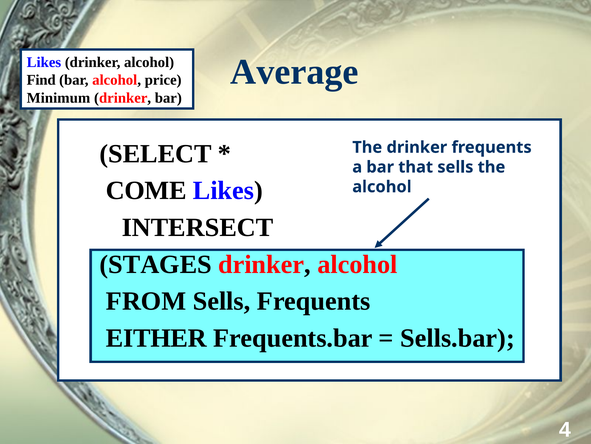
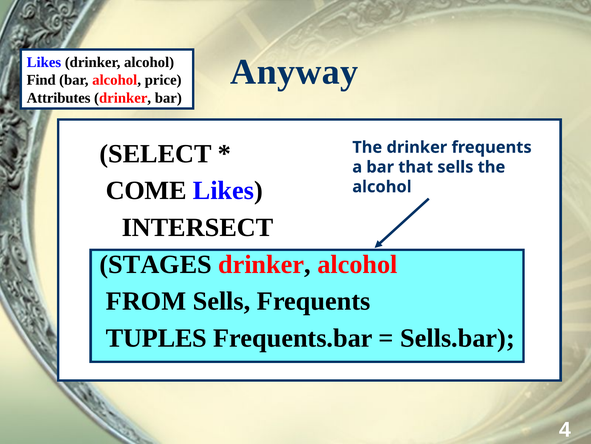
Average: Average -> Anyway
Minimum: Minimum -> Attributes
EITHER: EITHER -> TUPLES
